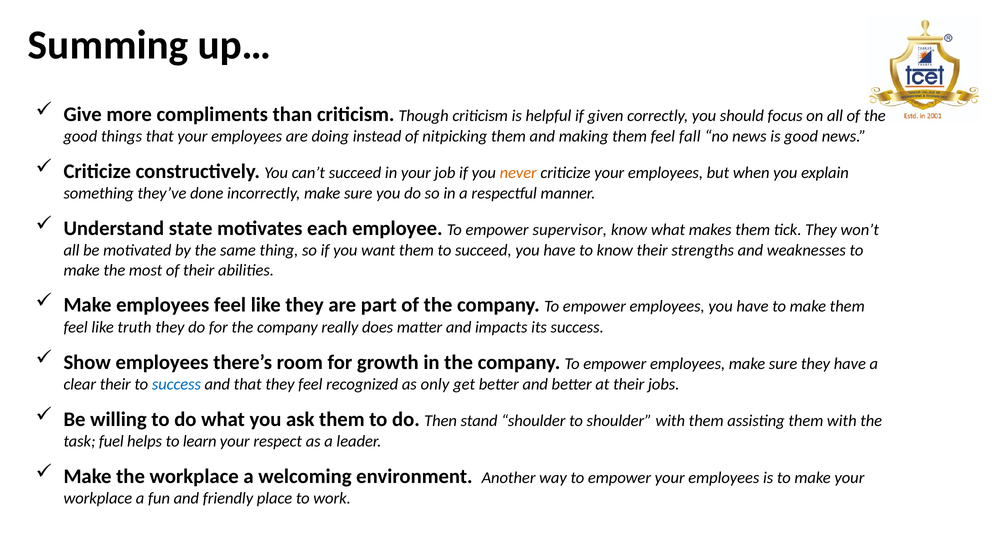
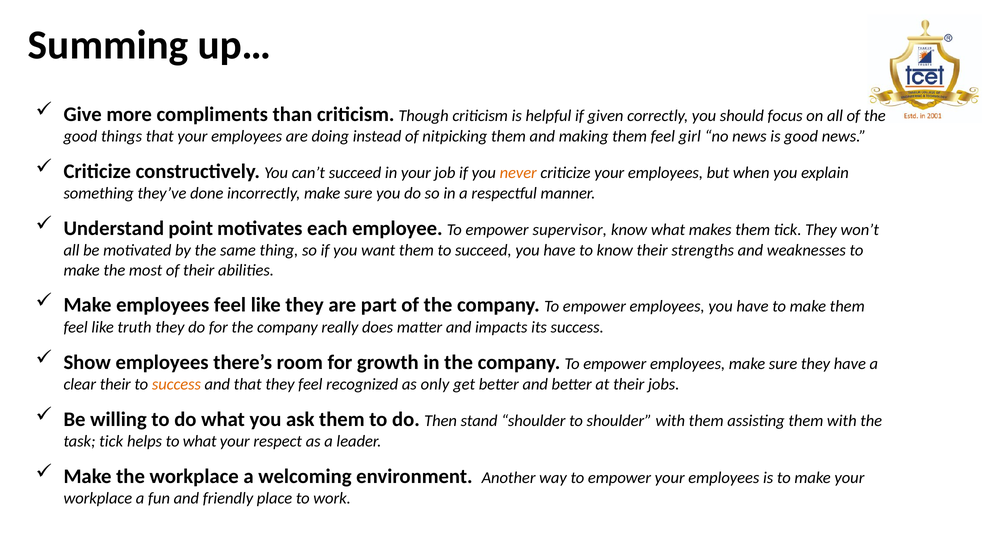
fall: fall -> girl
state: state -> point
success at (176, 384) colour: blue -> orange
task fuel: fuel -> tick
to learn: learn -> what
